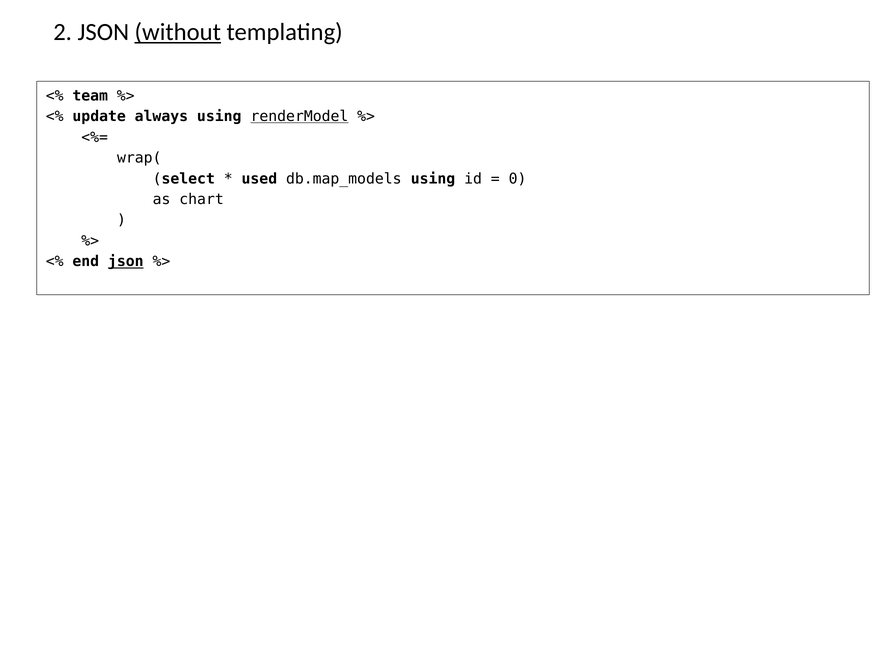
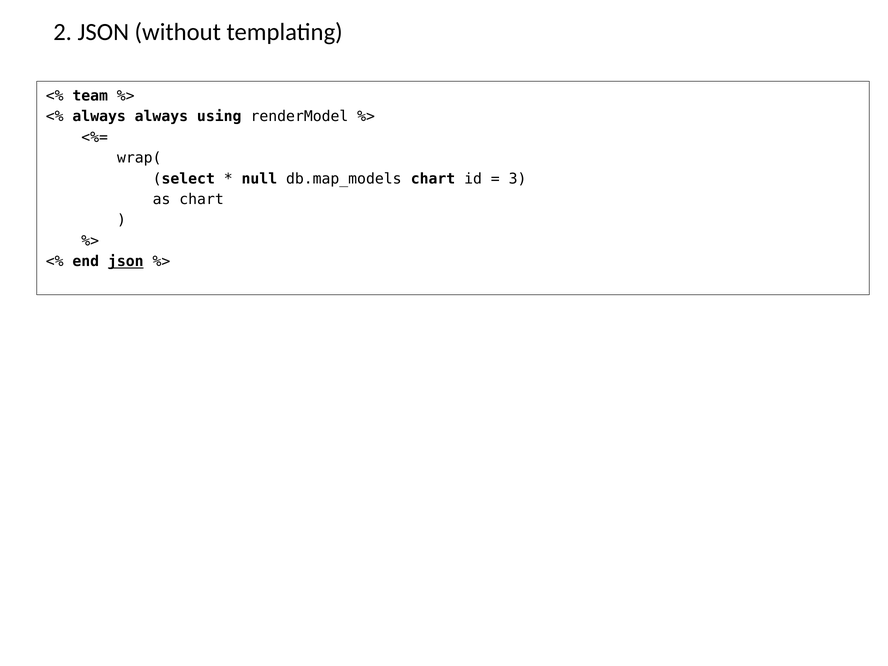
without underline: present -> none
update at (99, 116): update -> always
renderModel underline: present -> none
used: used -> null
db.map_models using: using -> chart
0: 0 -> 3
